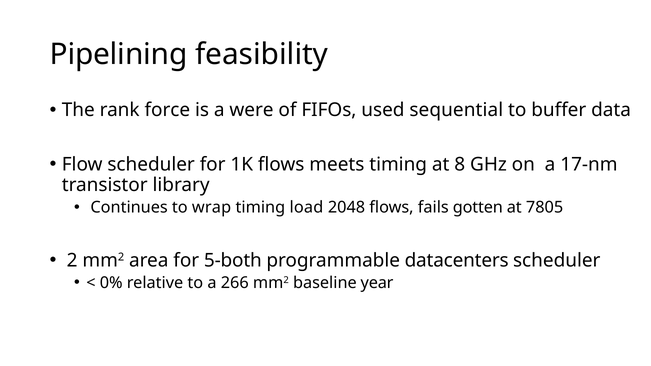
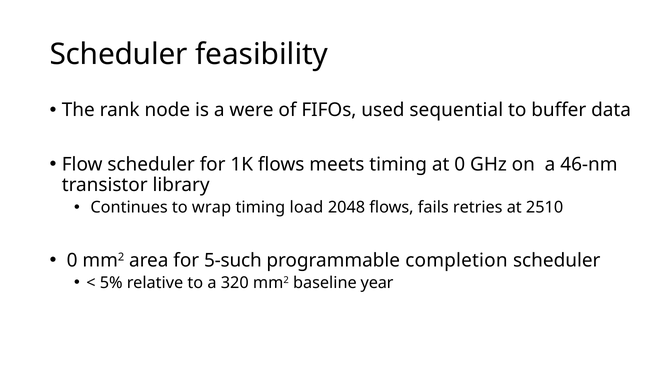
Pipelining at (119, 55): Pipelining -> Scheduler
force: force -> node
at 8: 8 -> 0
17-nm: 17-nm -> 46-nm
gotten: gotten -> retries
7805: 7805 -> 2510
2 at (72, 260): 2 -> 0
5-both: 5-both -> 5-such
datacenters: datacenters -> completion
0%: 0% -> 5%
266: 266 -> 320
